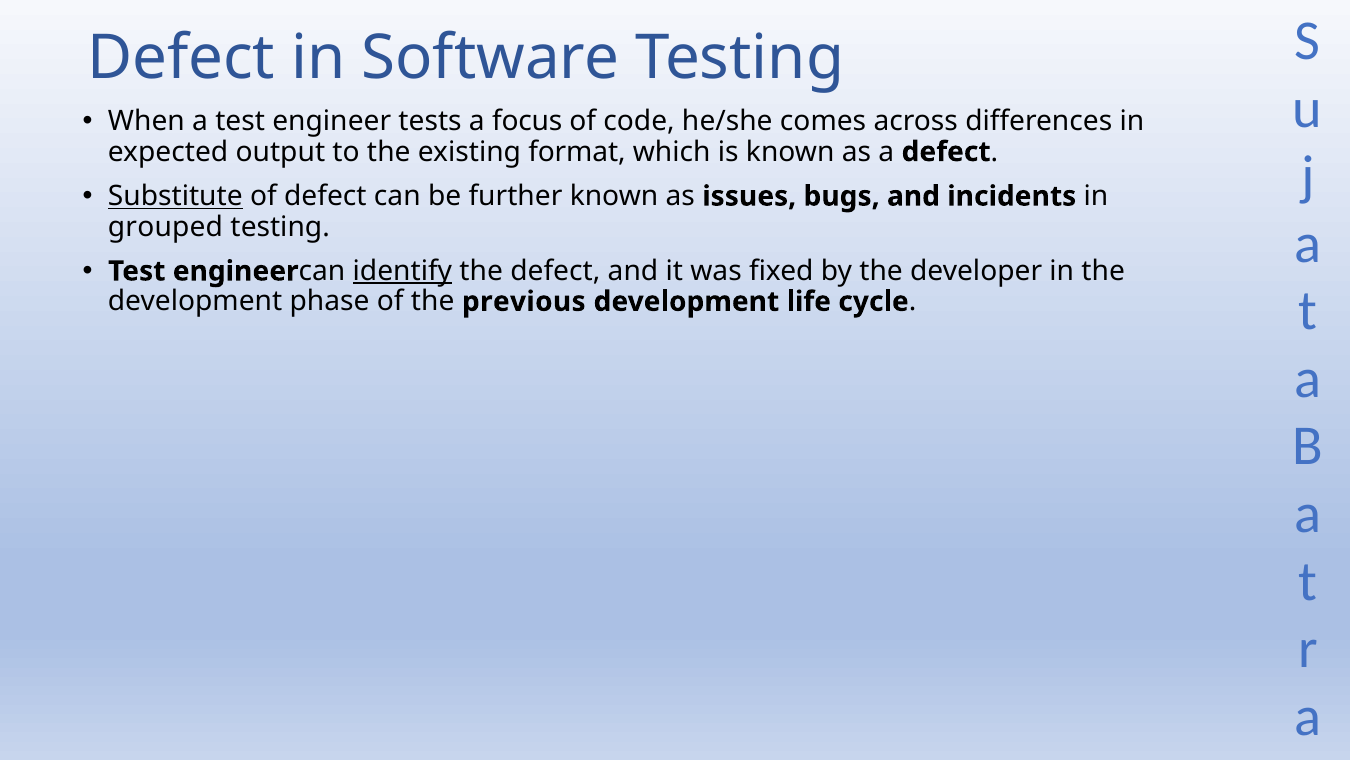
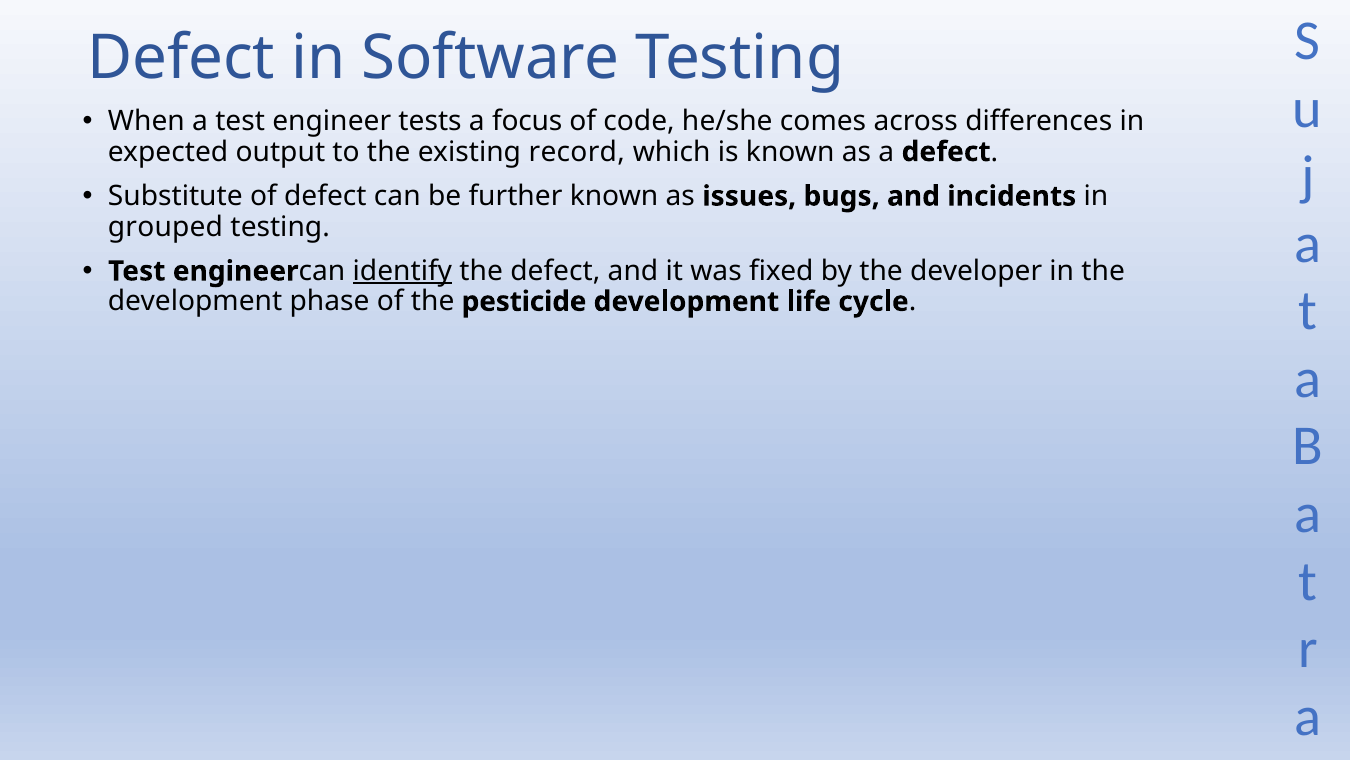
format: format -> record
Substitute underline: present -> none
previous: previous -> pesticide
